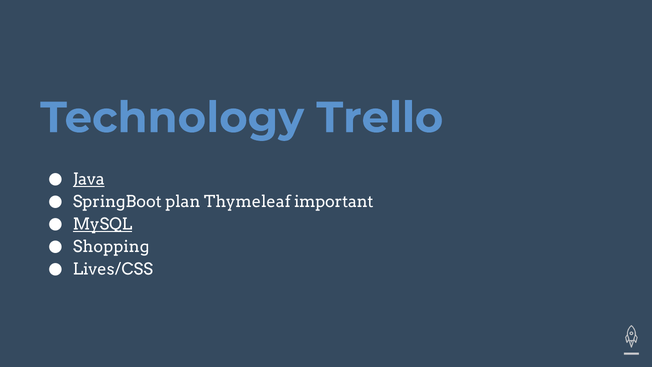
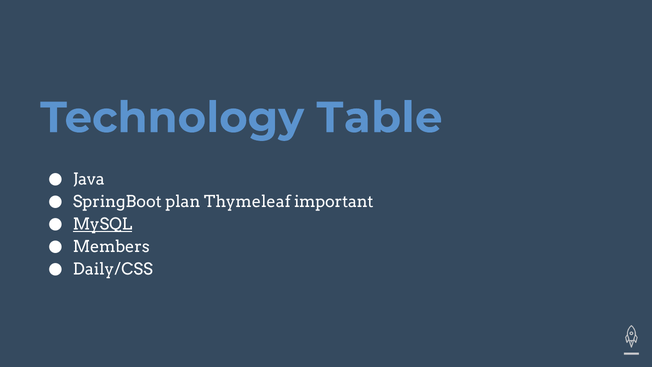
Trello: Trello -> Table
Java underline: present -> none
Shopping: Shopping -> Members
Lives/CSS: Lives/CSS -> Daily/CSS
